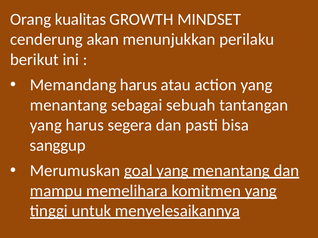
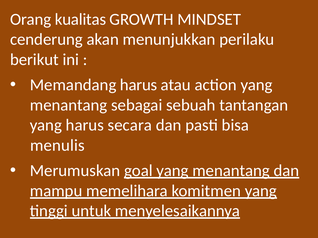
segera: segera -> secara
sanggup: sanggup -> menulis
